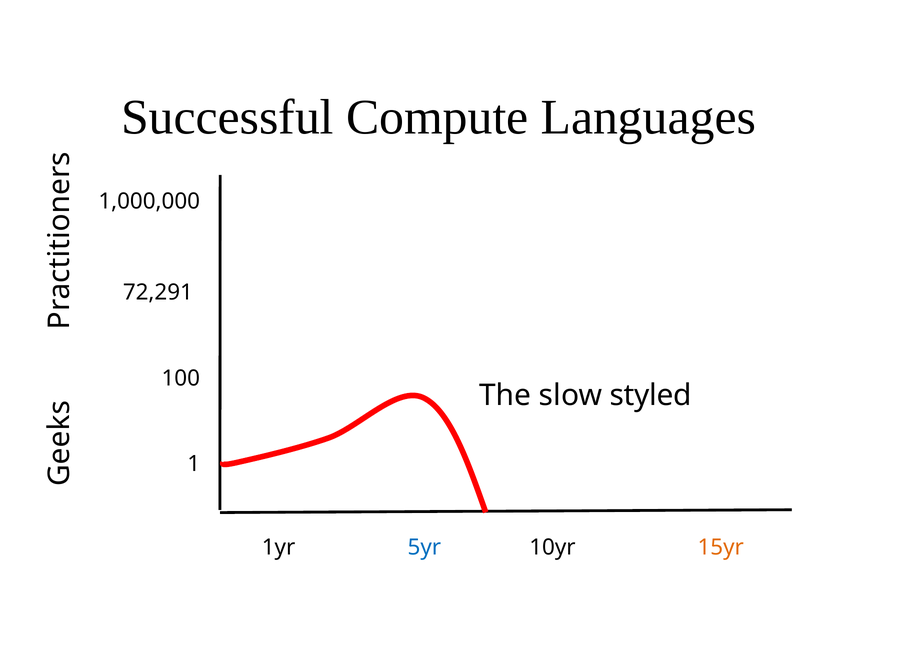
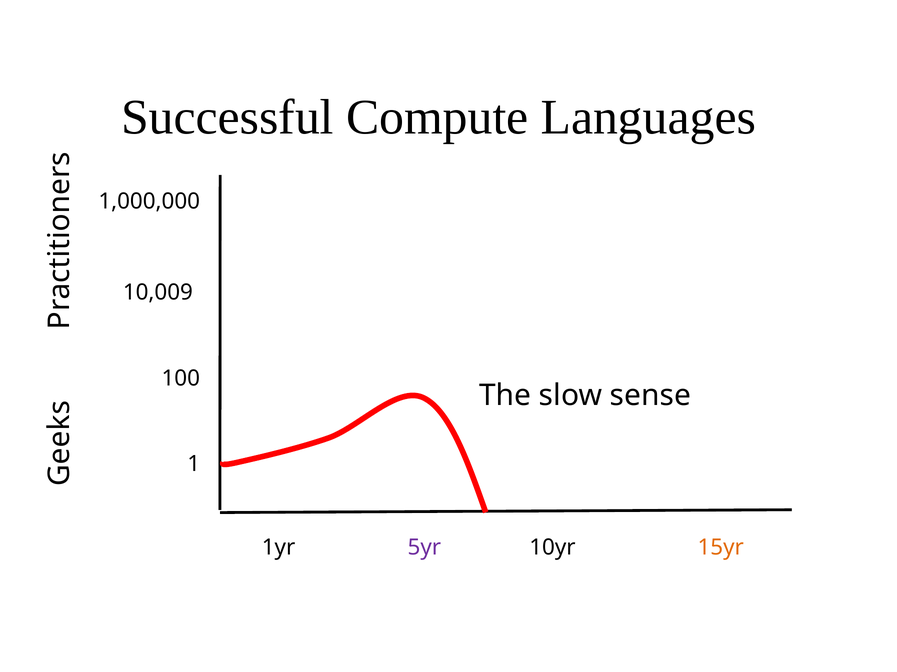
72,291: 72,291 -> 10,009
styled: styled -> sense
5yr colour: blue -> purple
